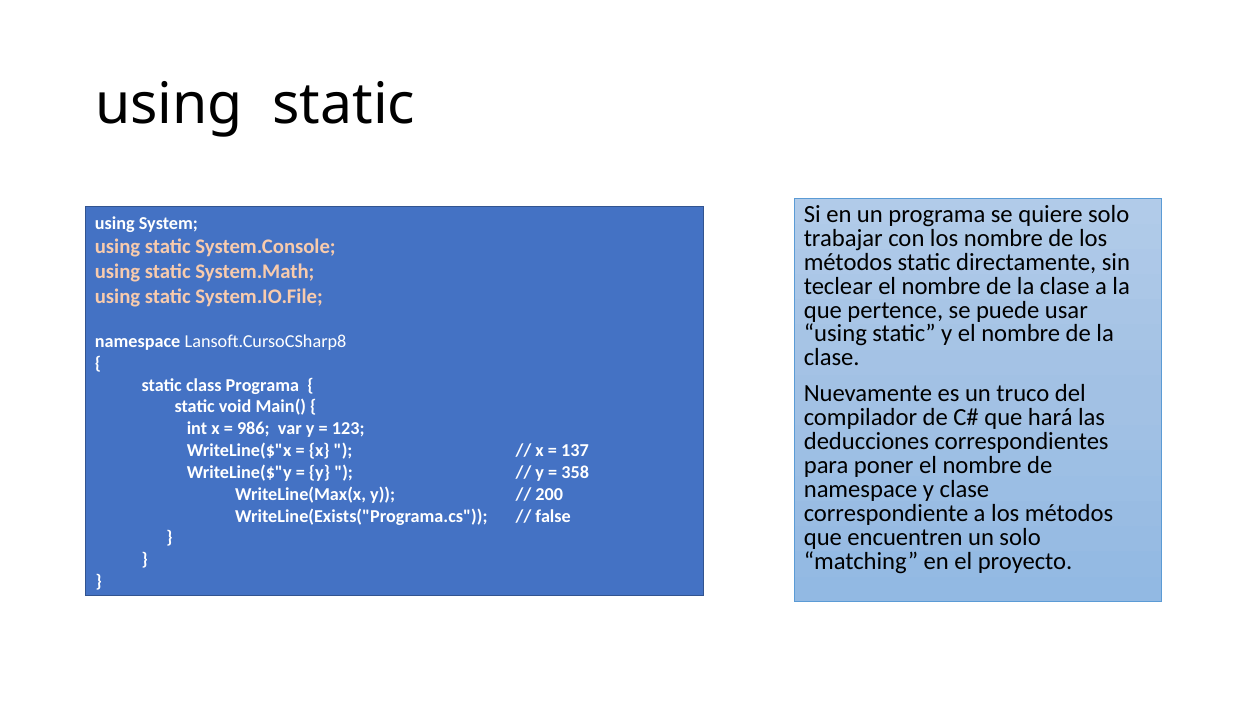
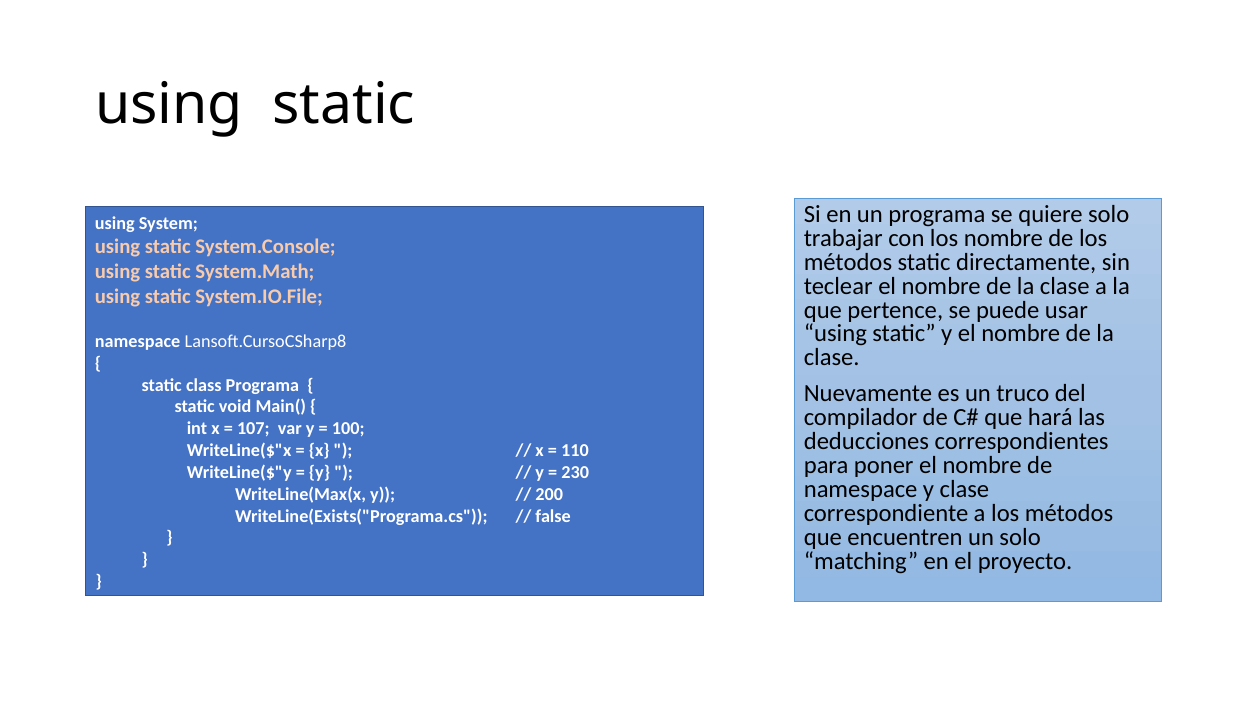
986: 986 -> 107
123: 123 -> 100
137: 137 -> 110
358: 358 -> 230
